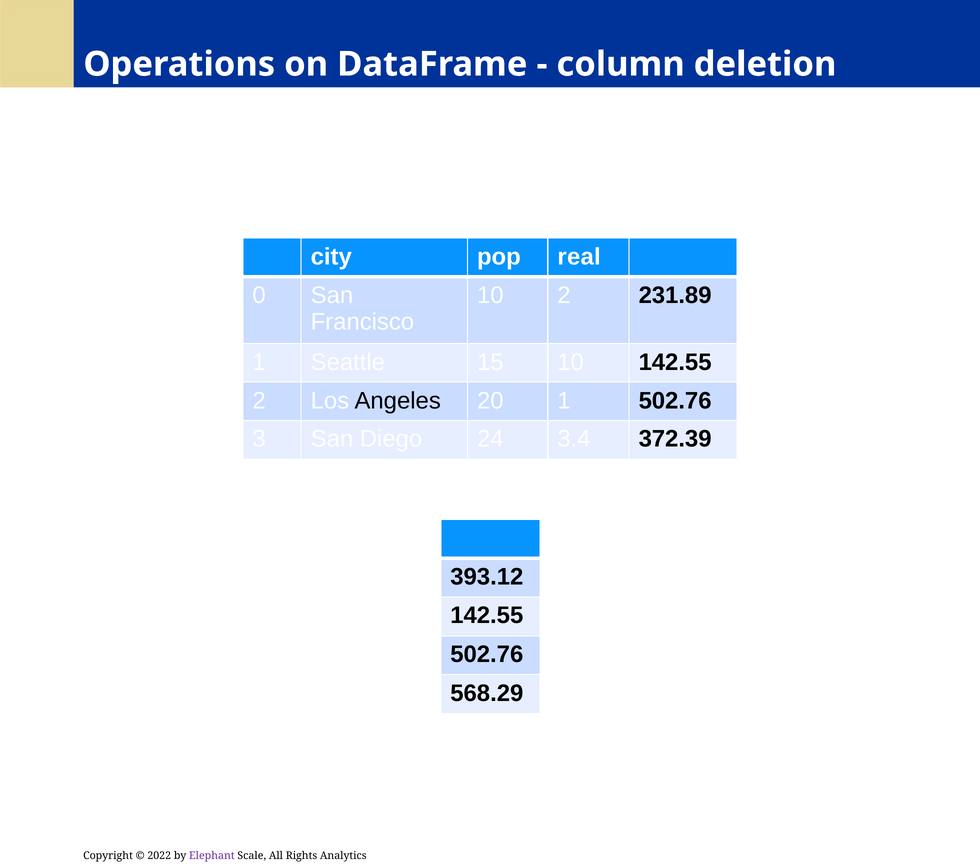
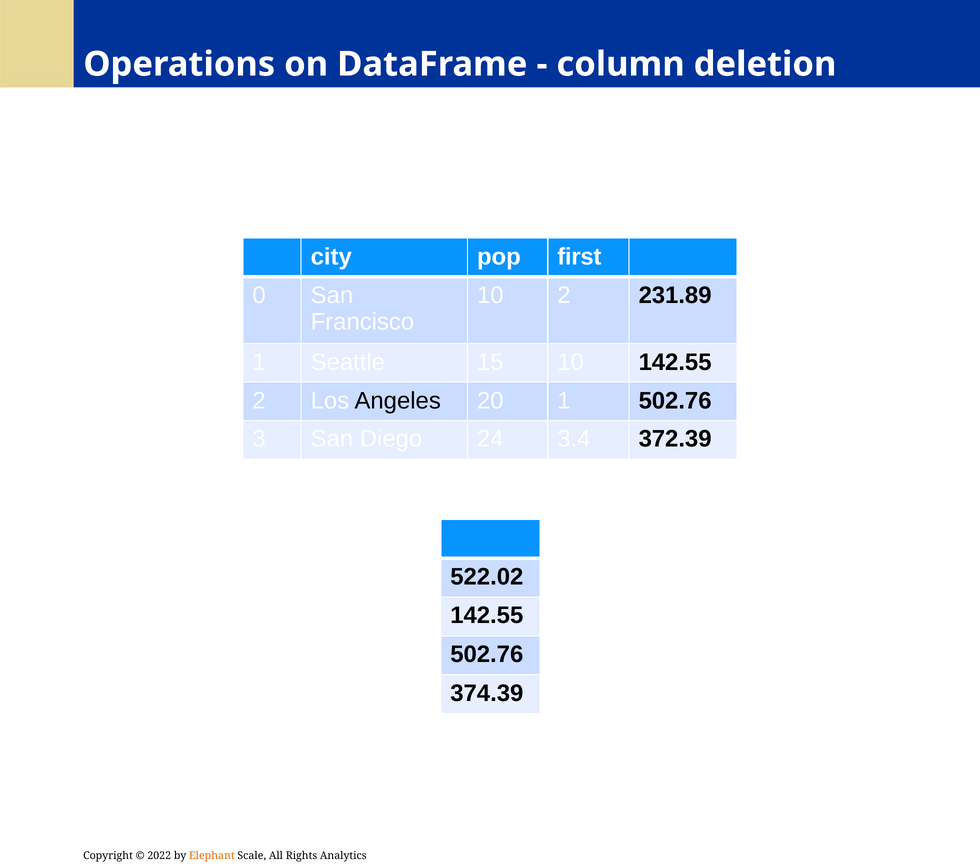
real: real -> first
393.12: 393.12 -> 522.02
568.29: 568.29 -> 374.39
Elephant colour: purple -> orange
